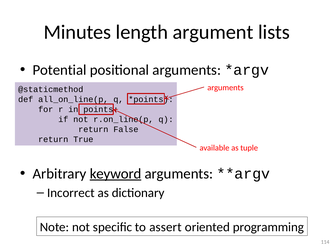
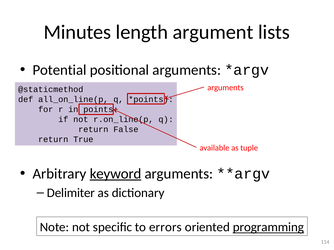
Incorrect: Incorrect -> Delimiter
assert: assert -> errors
programming underline: none -> present
